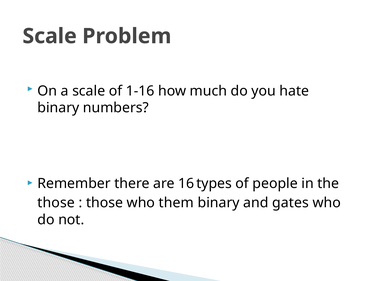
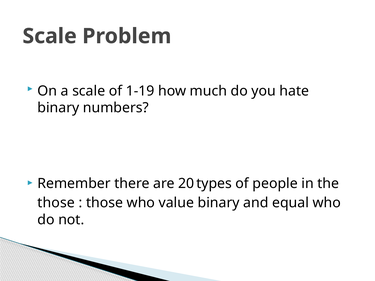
1-16: 1-16 -> 1-19
16: 16 -> 20
them: them -> value
gates: gates -> equal
